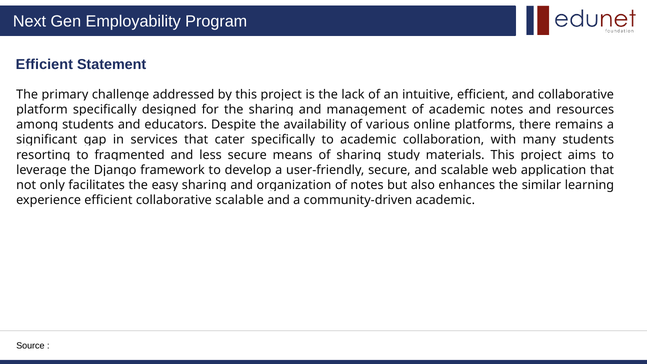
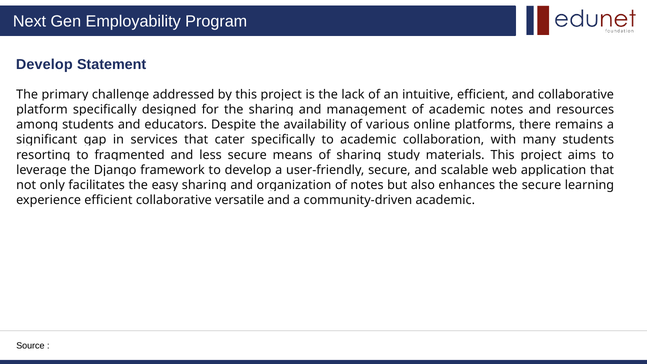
Efficient at (44, 64): Efficient -> Develop
the similar: similar -> secure
collaborative scalable: scalable -> versatile
